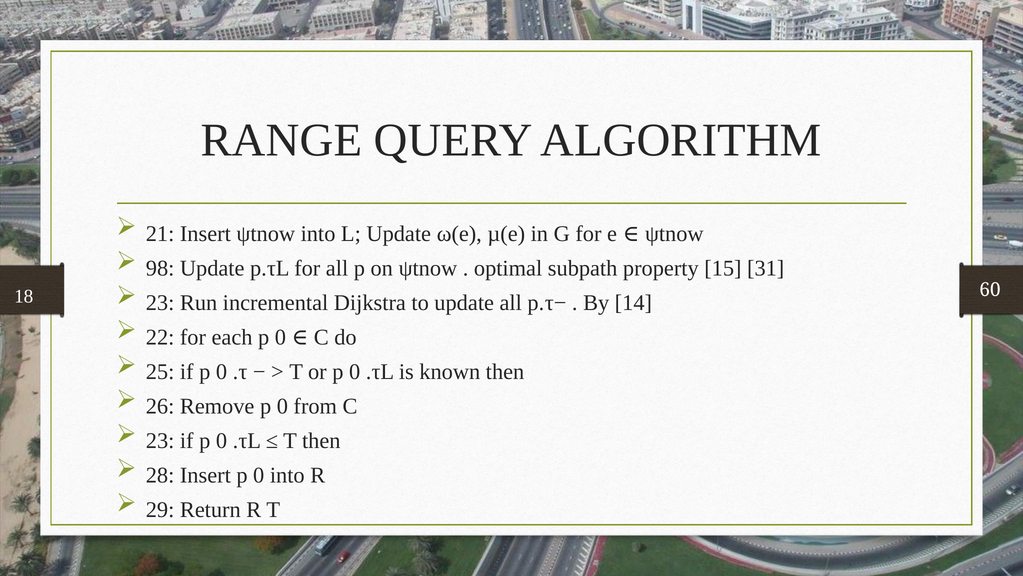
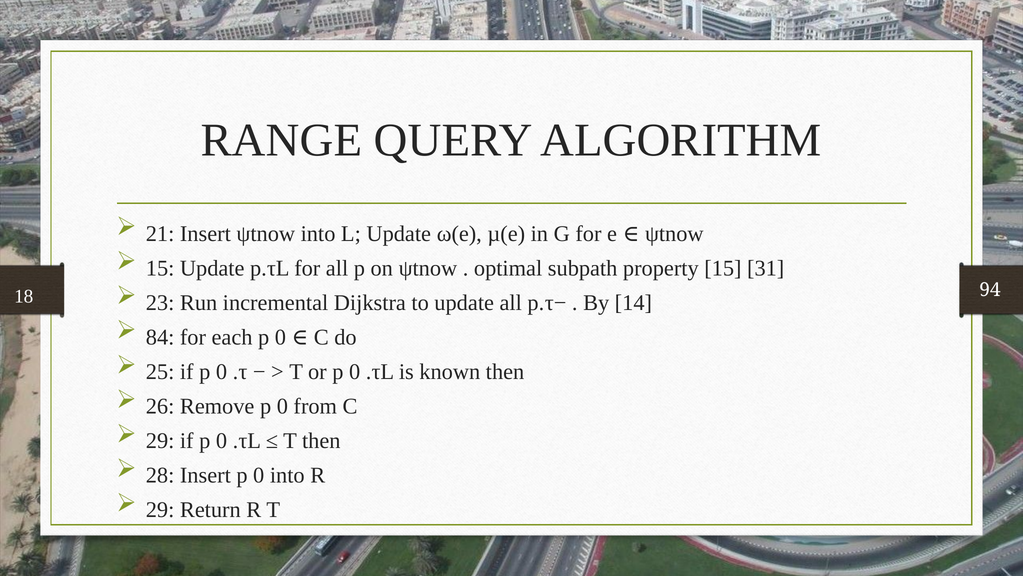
98 at (160, 268): 98 -> 15
60: 60 -> 94
22: 22 -> 84
23 at (160, 440): 23 -> 29
